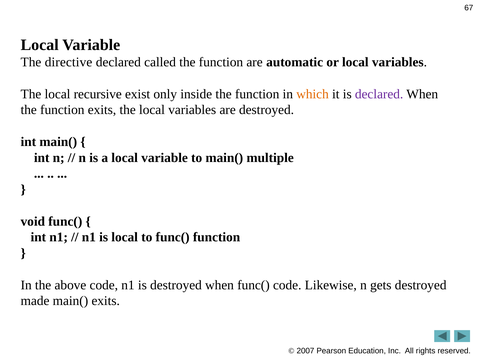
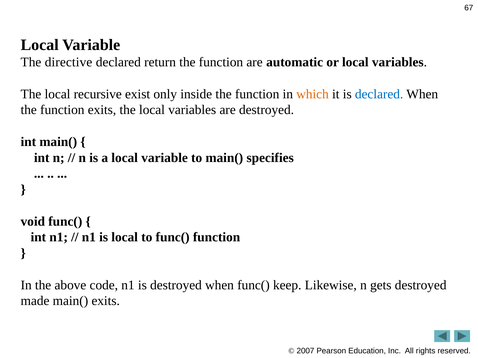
called: called -> return
declared at (379, 94) colour: purple -> blue
multiple: multiple -> specifies
func( code: code -> keep
